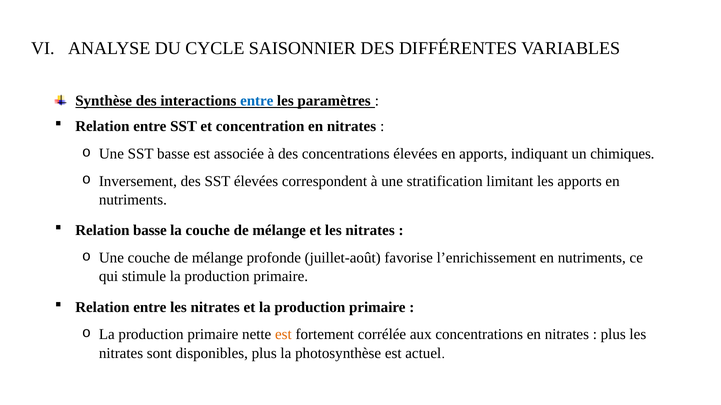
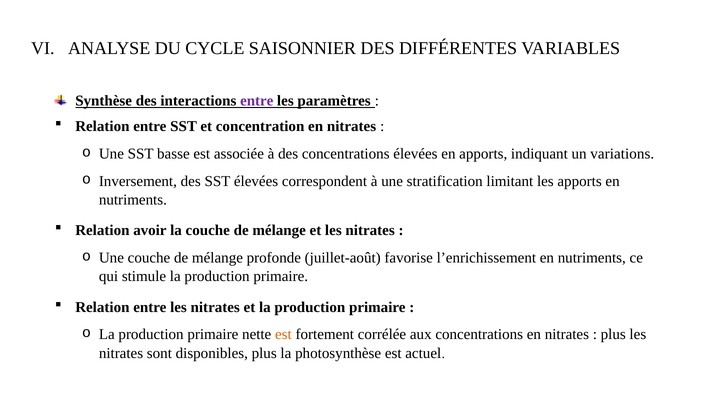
entre at (257, 101) colour: blue -> purple
chimiques: chimiques -> variations
Relation basse: basse -> avoir
